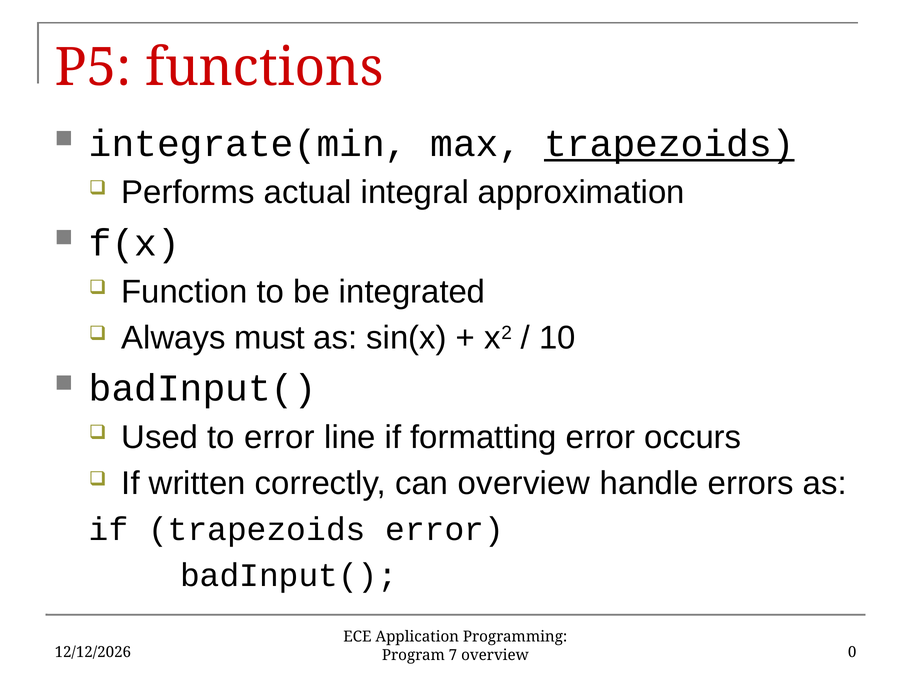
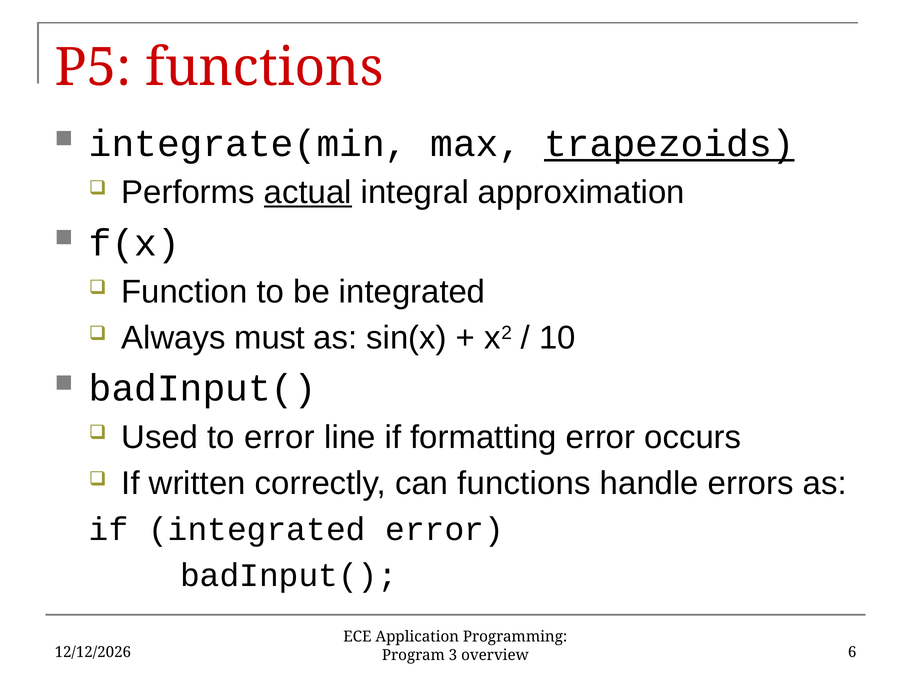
actual underline: none -> present
can overview: overview -> functions
if trapezoids: trapezoids -> integrated
7: 7 -> 3
0: 0 -> 6
